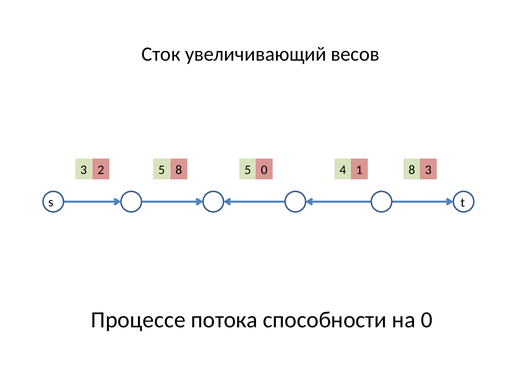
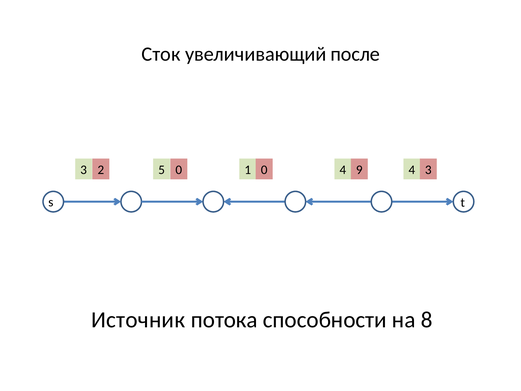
весов: весов -> после
2 8: 8 -> 0
5 5: 5 -> 1
1: 1 -> 9
4 8: 8 -> 4
Процессе: Процессе -> Источник
на 0: 0 -> 8
